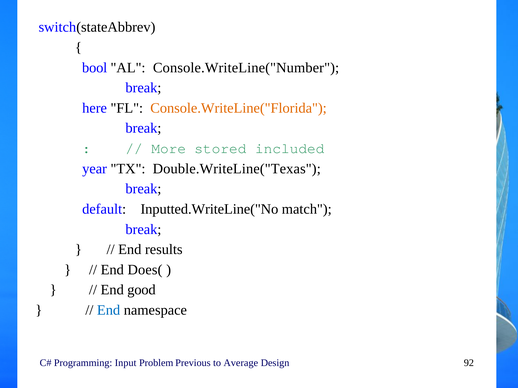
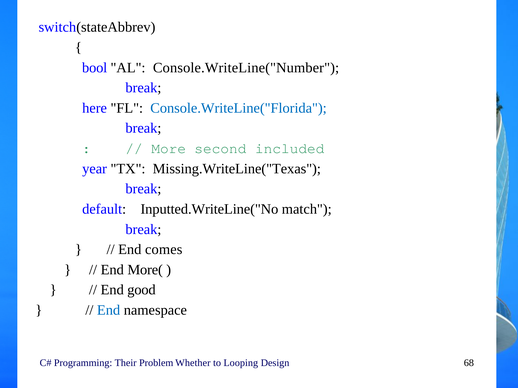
Console.WriteLine("Florida colour: orange -> blue
stored: stored -> second
Double.WriteLine("Texas: Double.WriteLine("Texas -> Missing.WriteLine("Texas
results: results -> comes
Does(: Does( -> More(
Input: Input -> Their
Previous: Previous -> Whether
Average: Average -> Looping
92: 92 -> 68
